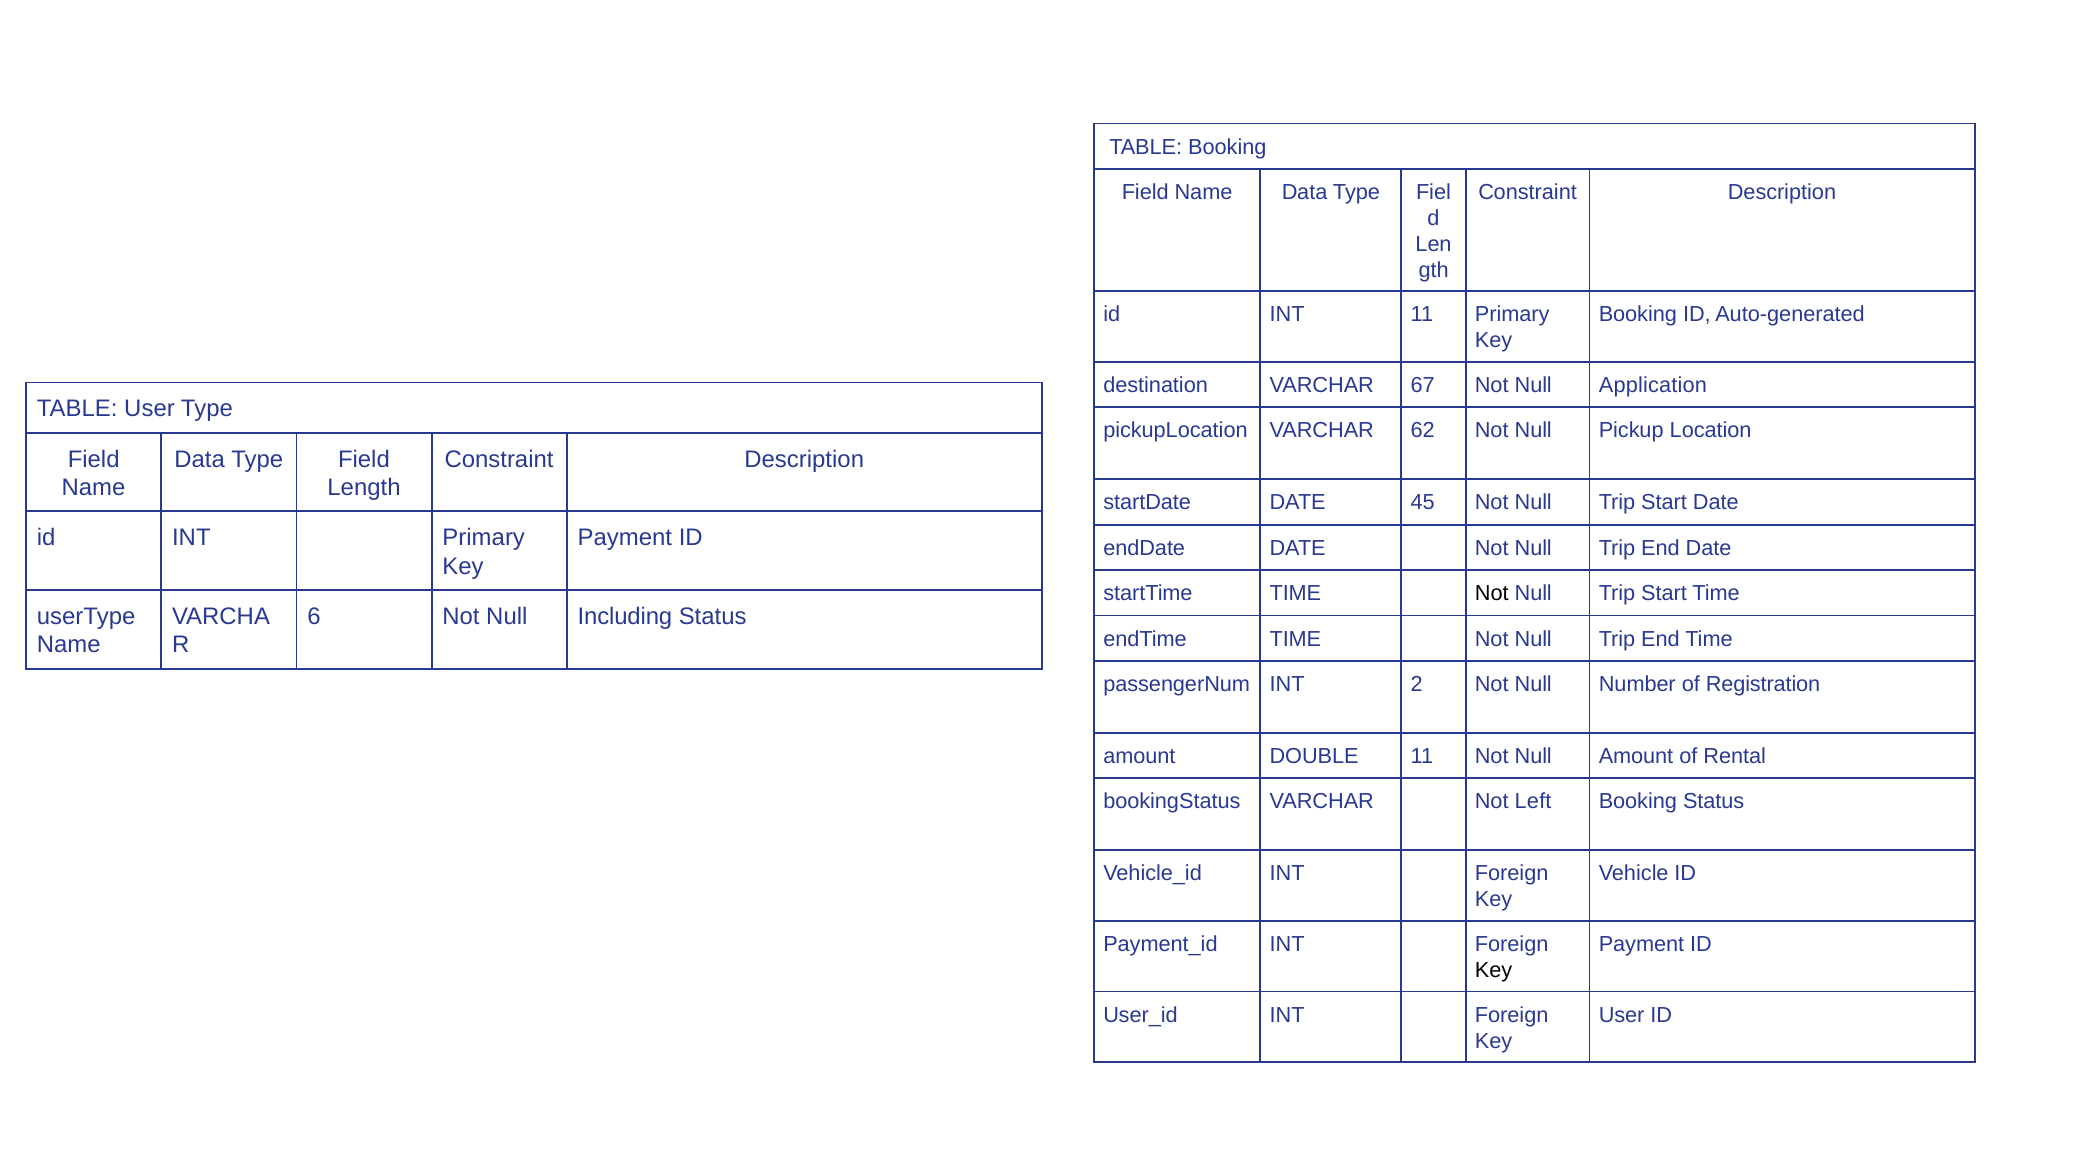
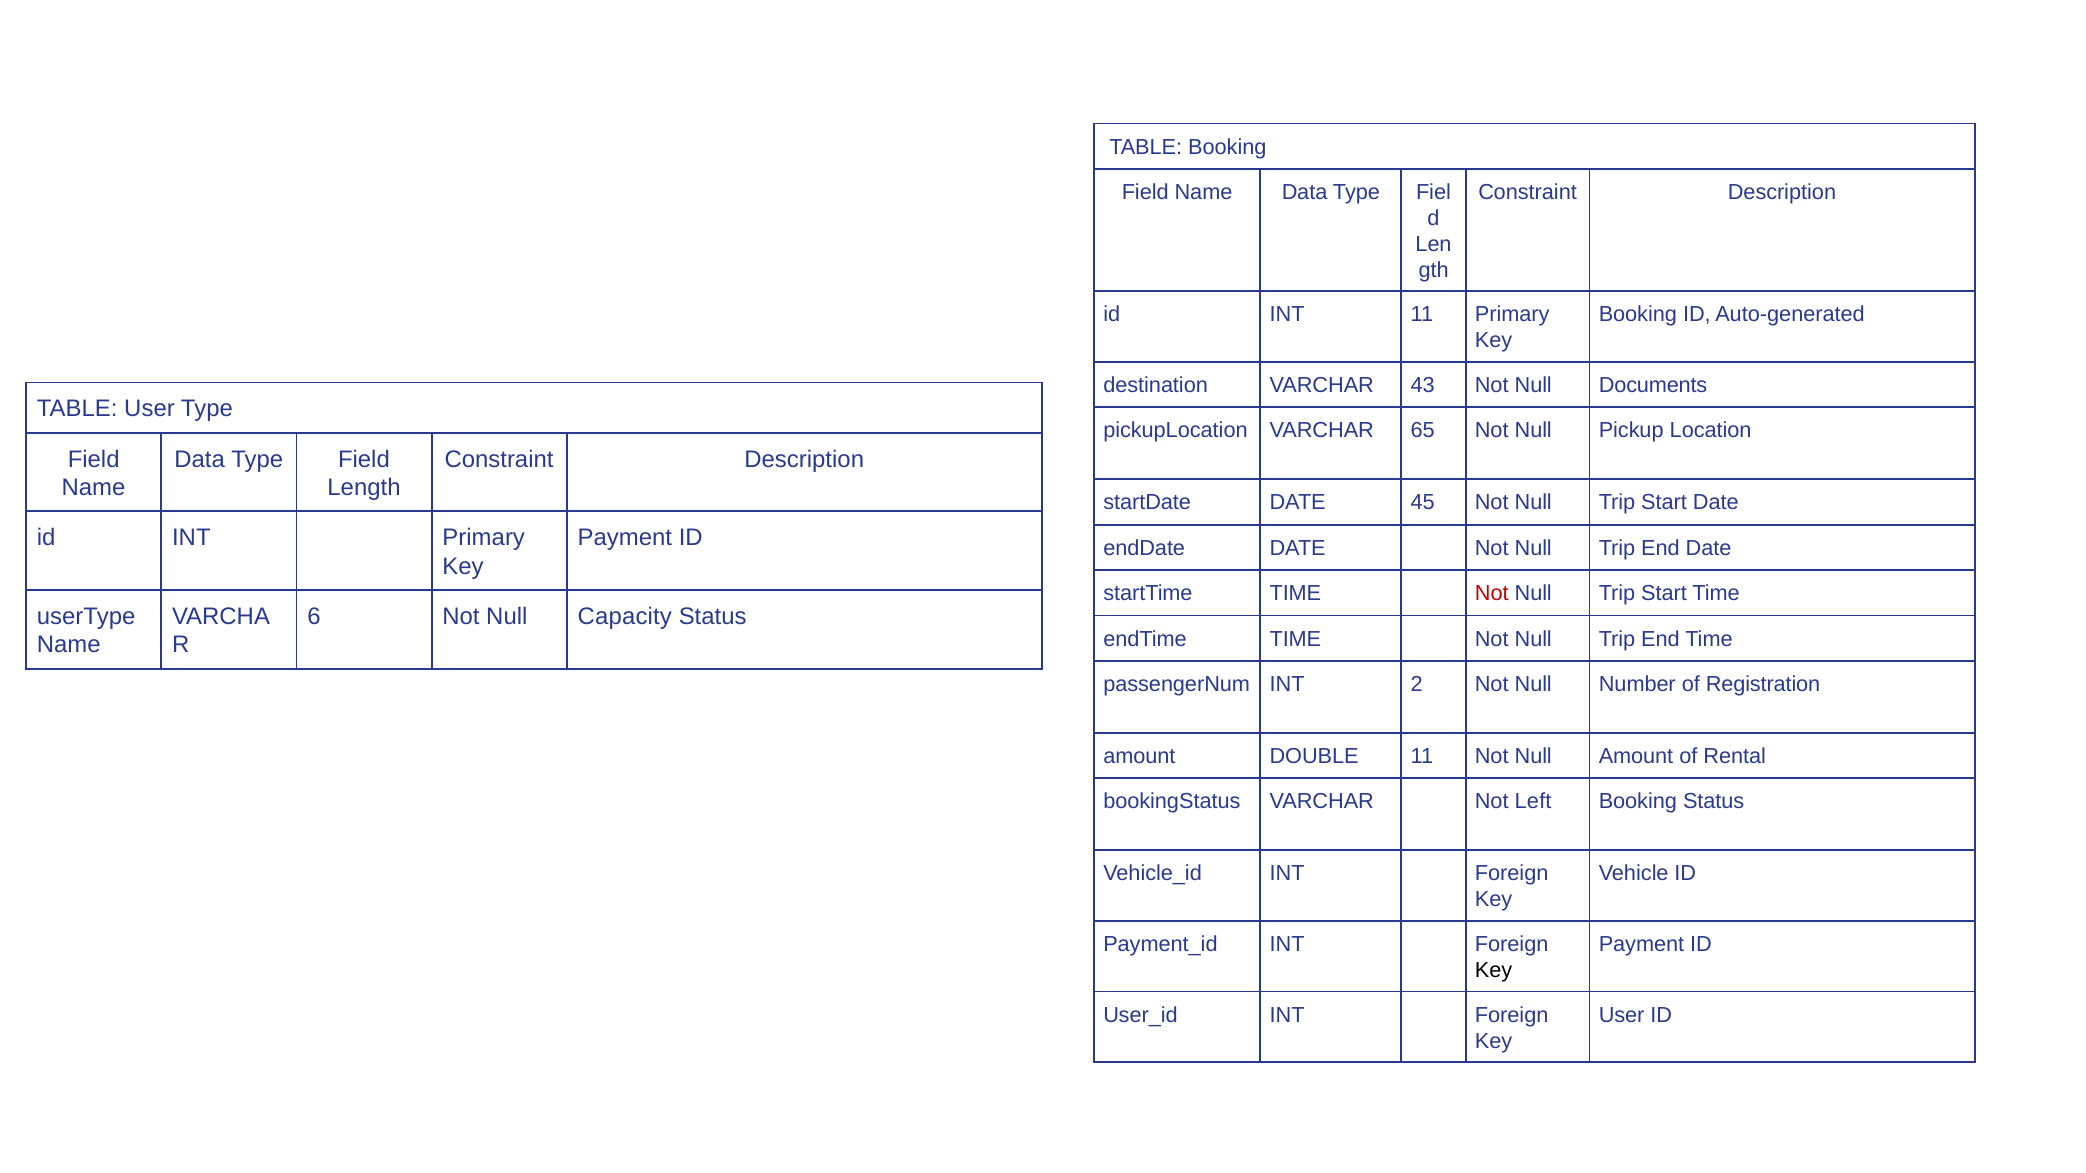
67: 67 -> 43
Application: Application -> Documents
62: 62 -> 65
Not at (1492, 594) colour: black -> red
Including: Including -> Capacity
